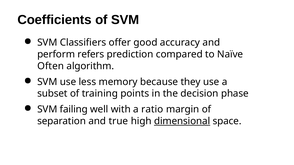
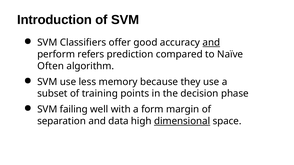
Coefficients: Coefficients -> Introduction
and at (211, 43) underline: none -> present
ratio: ratio -> form
true: true -> data
